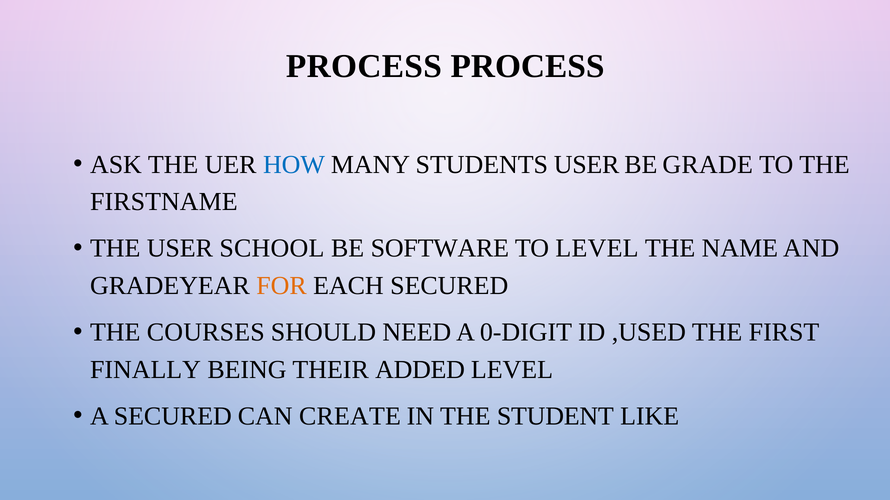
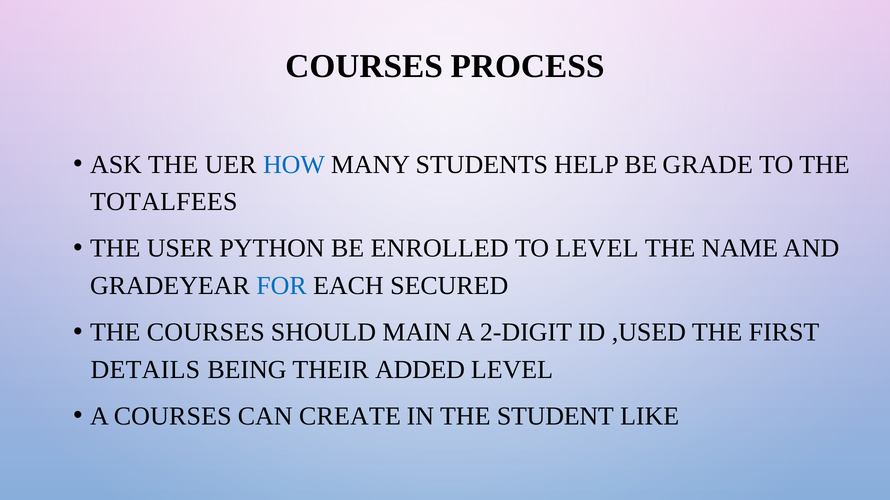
PROCESS at (364, 66): PROCESS -> COURSES
STUDENTS USER: USER -> HELP
FIRSTNAME: FIRSTNAME -> TOTALFEES
SCHOOL: SCHOOL -> PYTHON
SOFTWARE: SOFTWARE -> ENROLLED
FOR colour: orange -> blue
NEED: NEED -> MAIN
0-DIGIT: 0-DIGIT -> 2-DIGIT
FINALLY: FINALLY -> DETAILS
A SECURED: SECURED -> COURSES
